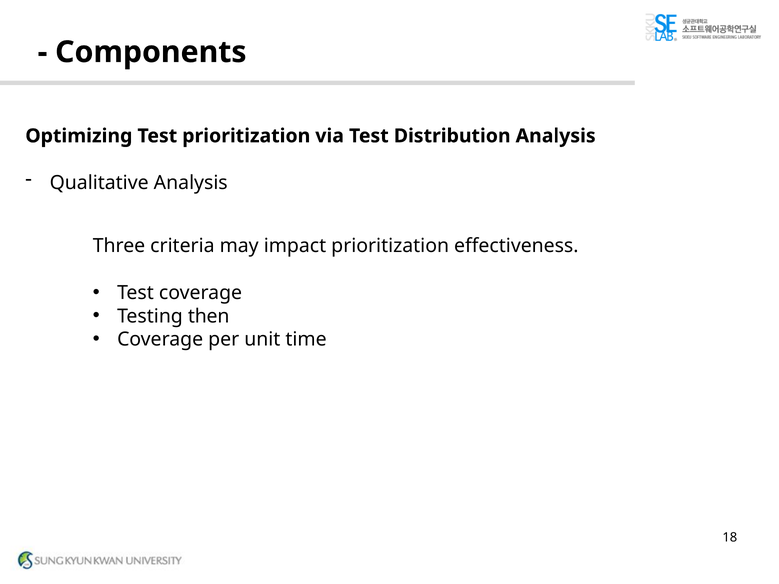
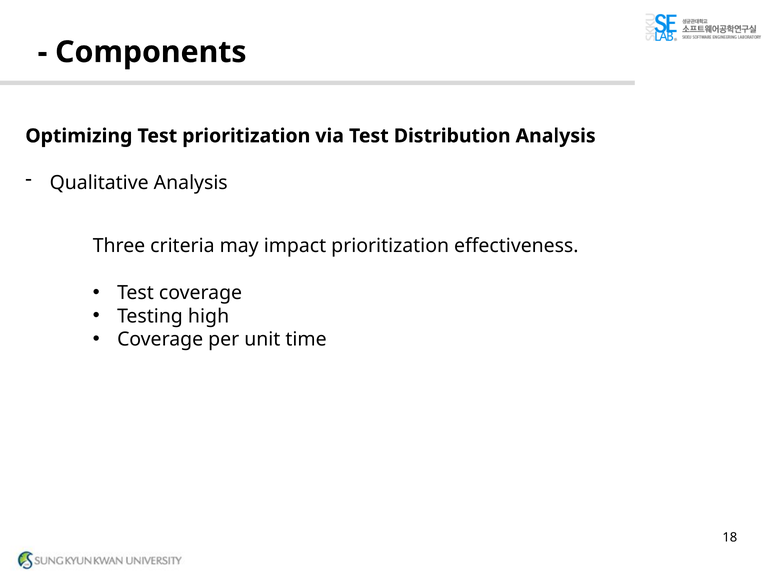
then: then -> high
